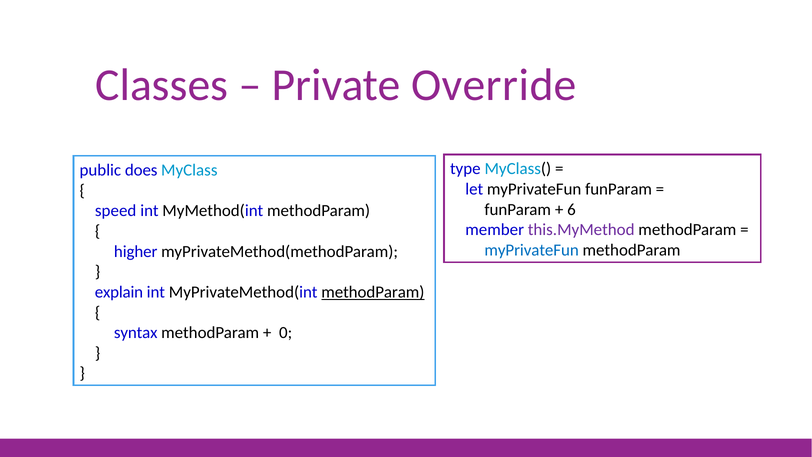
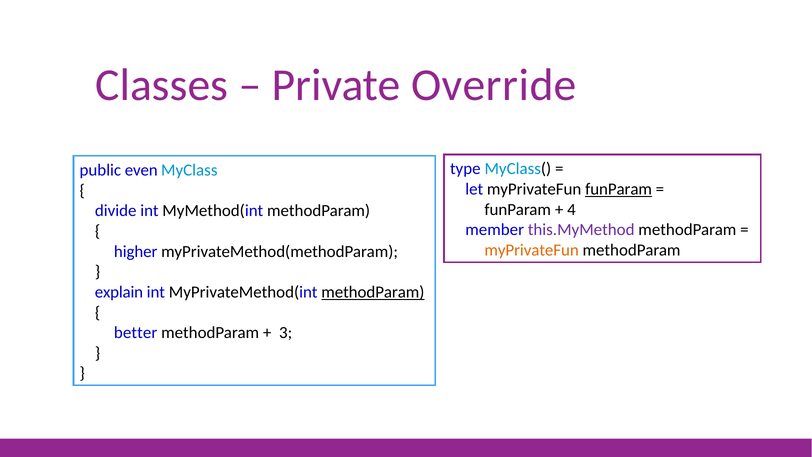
does: does -> even
funParam at (619, 189) underline: none -> present
6: 6 -> 4
speed: speed -> divide
myPrivateFun at (532, 250) colour: blue -> orange
syntax: syntax -> better
0: 0 -> 3
